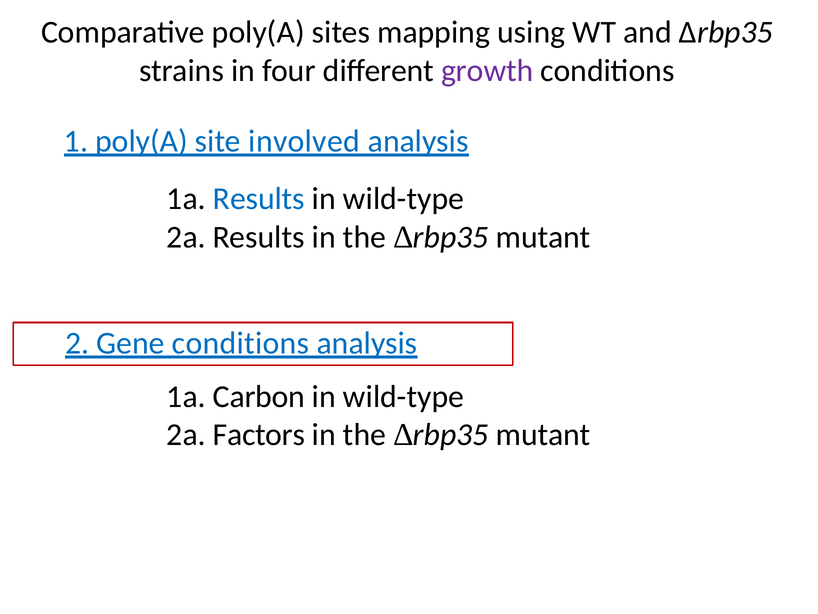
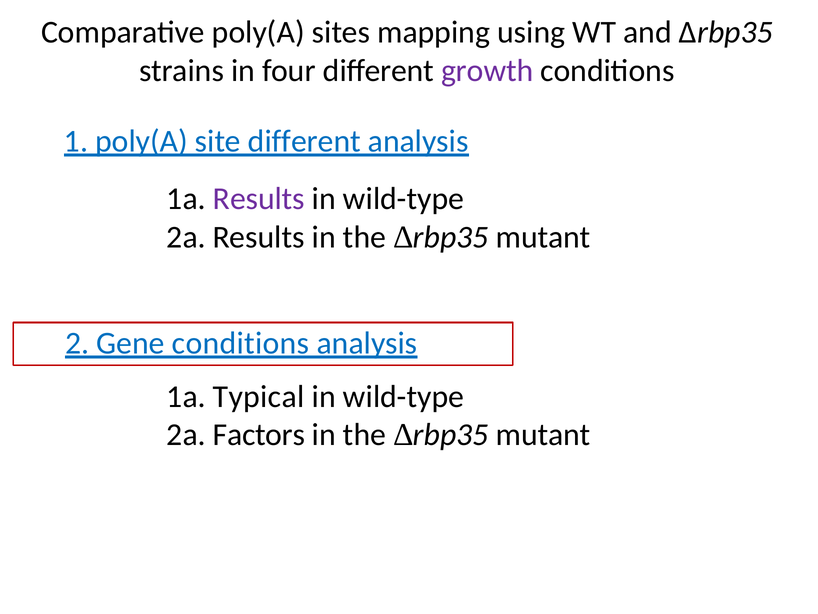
site involved: involved -> different
Results at (259, 199) colour: blue -> purple
Carbon: Carbon -> Typical
